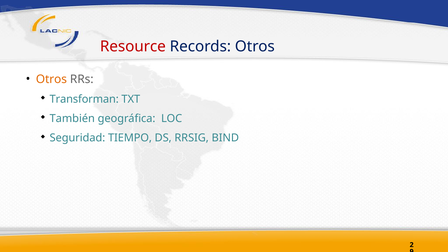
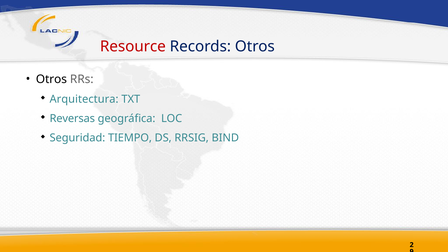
Otros at (51, 79) colour: orange -> black
Transforman: Transforman -> Arquitectura
También: También -> Reversas
